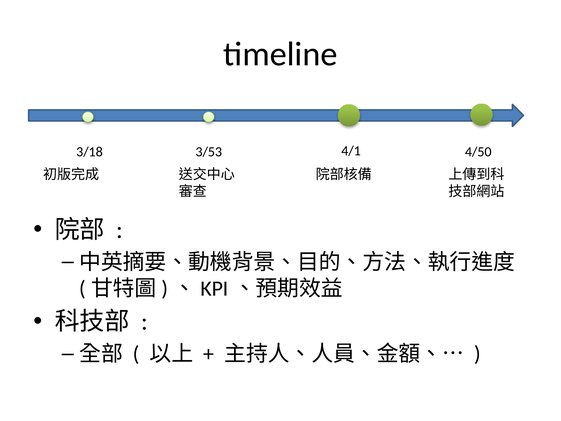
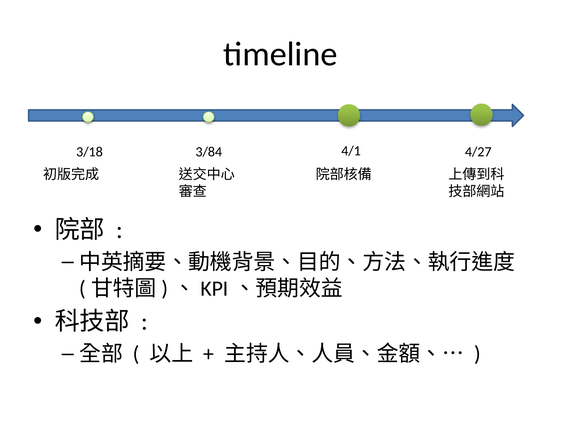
3/53: 3/53 -> 3/84
4/50: 4/50 -> 4/27
